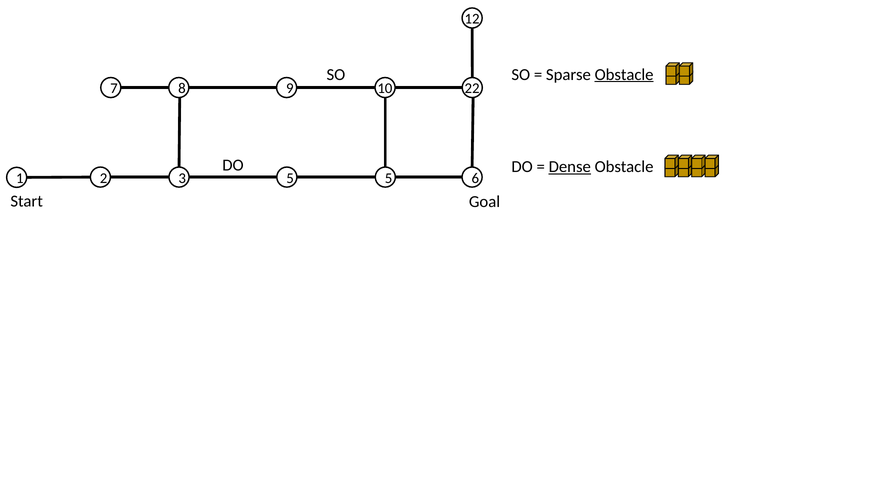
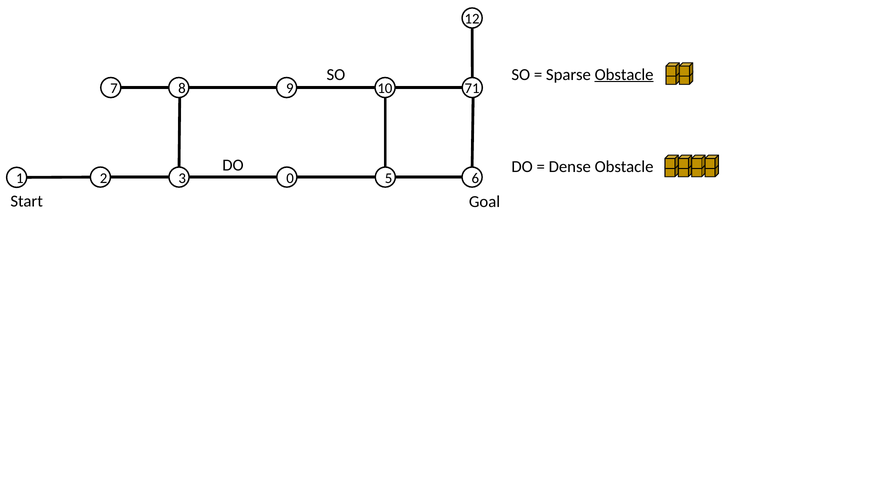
22: 22 -> 71
Dense underline: present -> none
3 5: 5 -> 0
